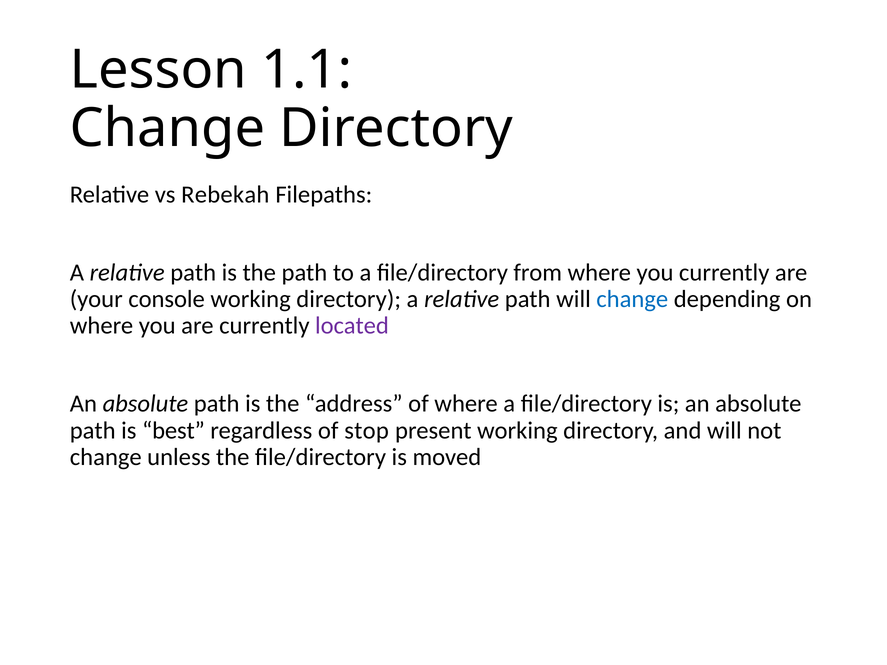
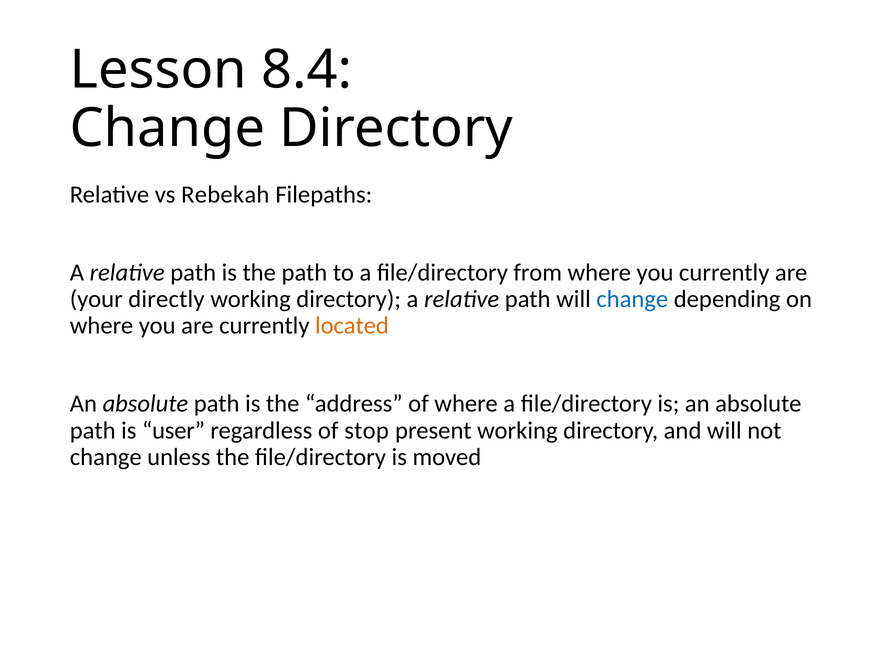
1.1: 1.1 -> 8.4
console: console -> directly
located colour: purple -> orange
best: best -> user
